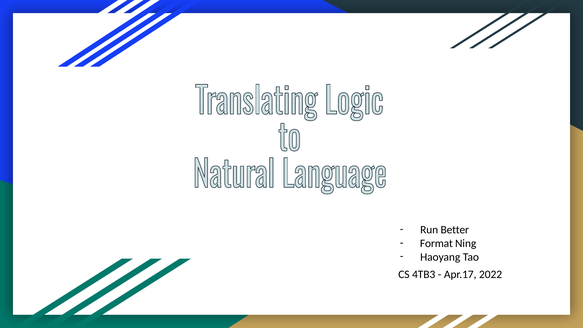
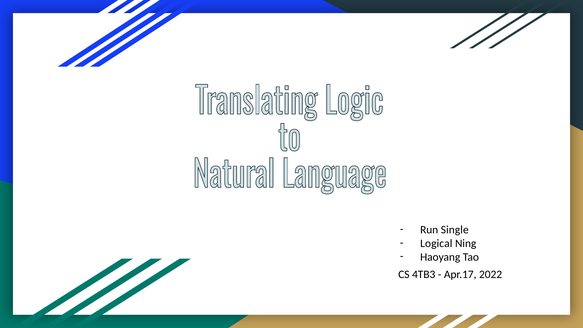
Better: Better -> Single
Format: Format -> Logical
